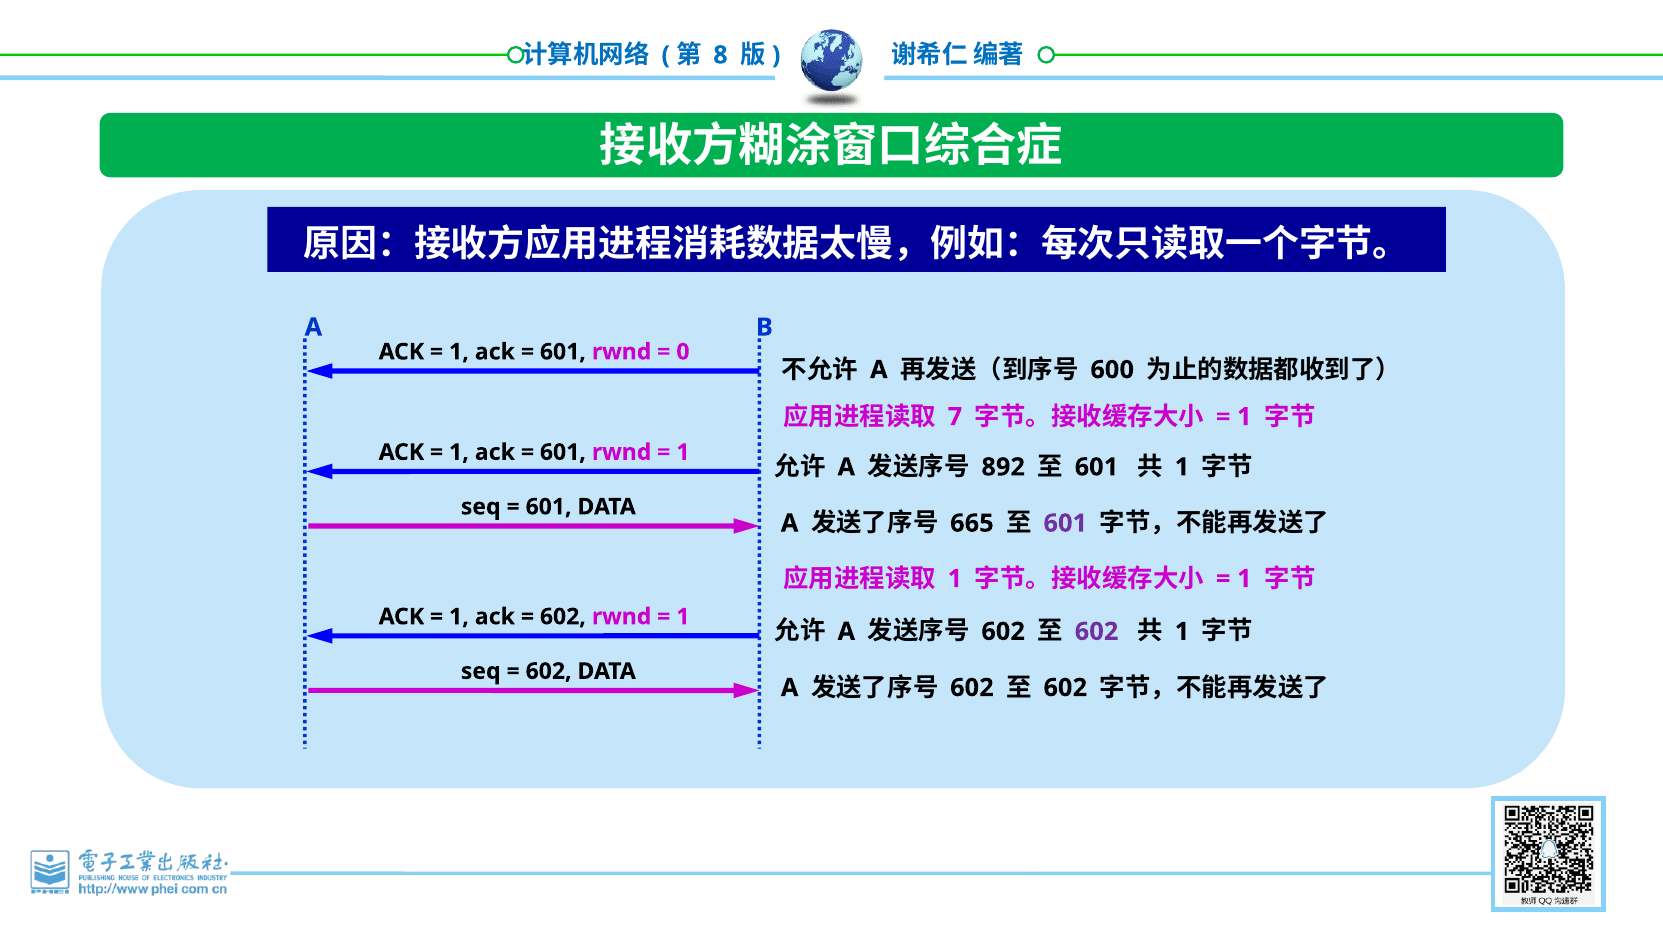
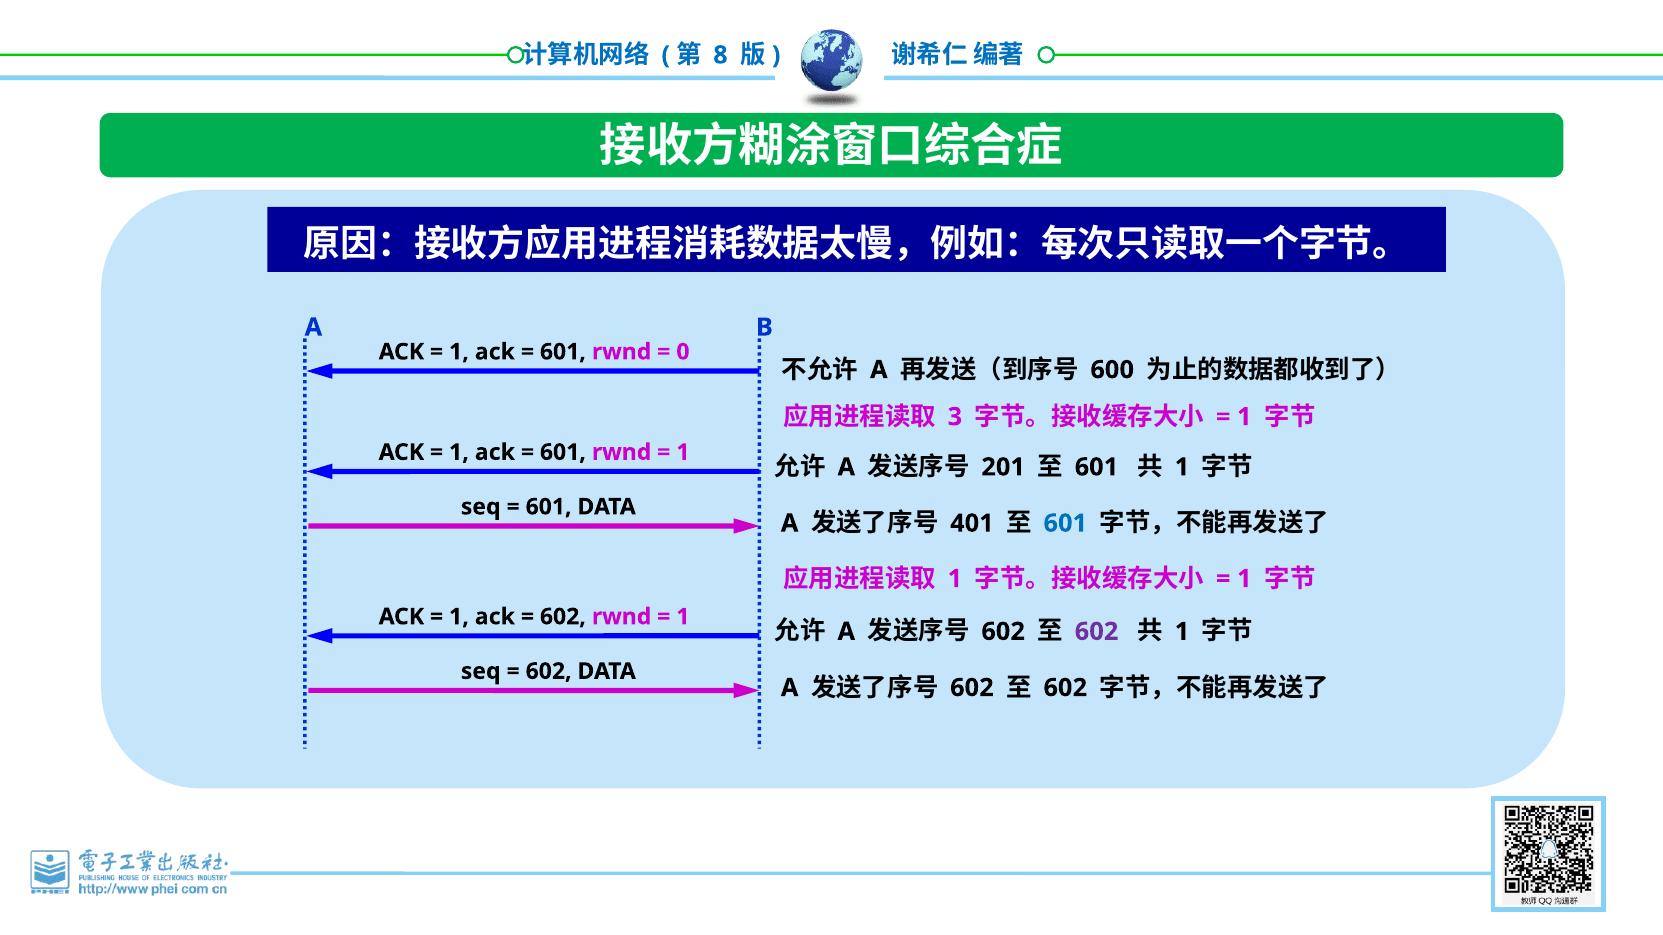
7: 7 -> 3
892: 892 -> 201
665: 665 -> 401
601 at (1065, 524) colour: purple -> blue
